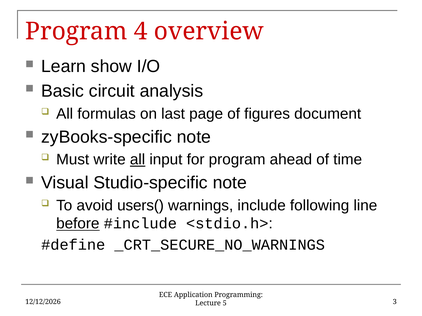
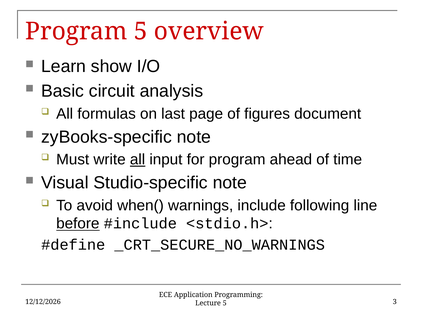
Program 4: 4 -> 5
users(: users( -> when(
